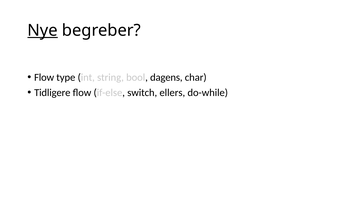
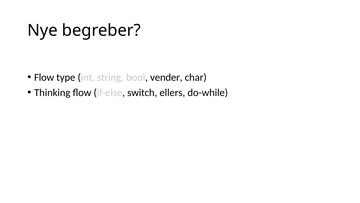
Nye underline: present -> none
dagens: dagens -> vender
Tidligere: Tidligere -> Thinking
